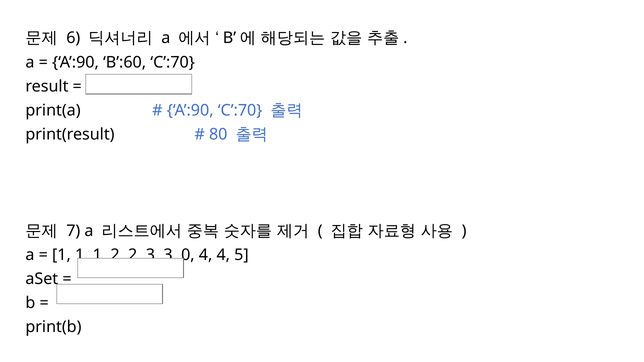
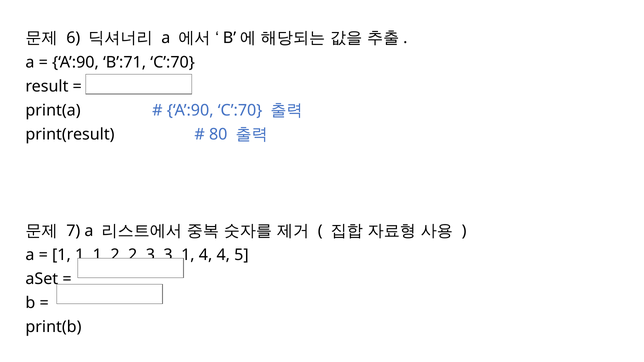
B’:60: B’:60 -> B’:71
0 at (188, 255): 0 -> 1
